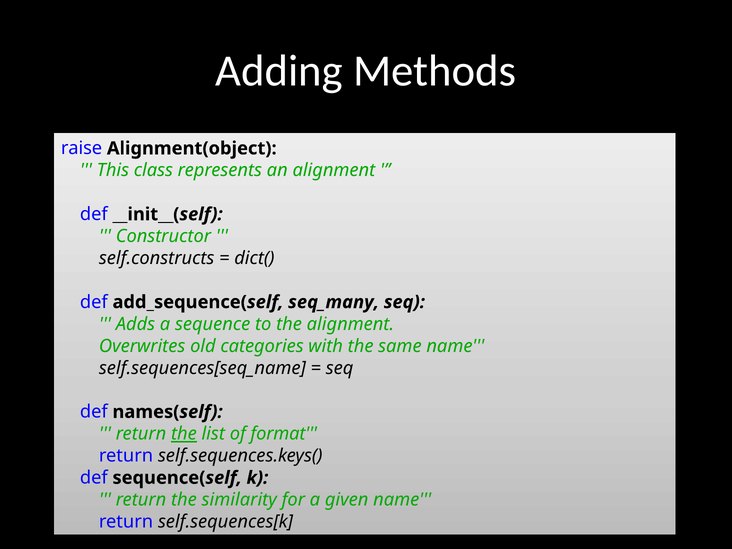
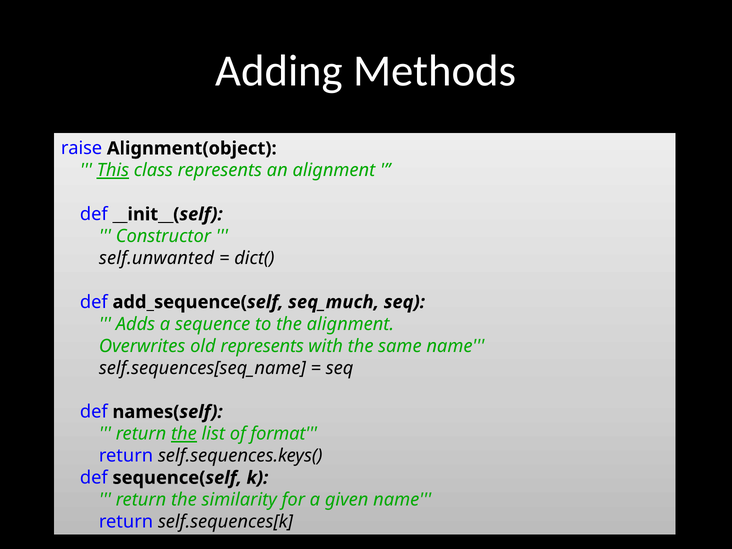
This underline: none -> present
self.constructs: self.constructs -> self.unwanted
seq_many: seq_many -> seq_much
old categories: categories -> represents
